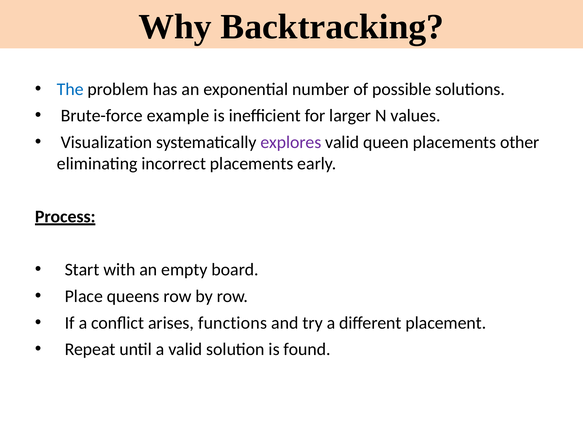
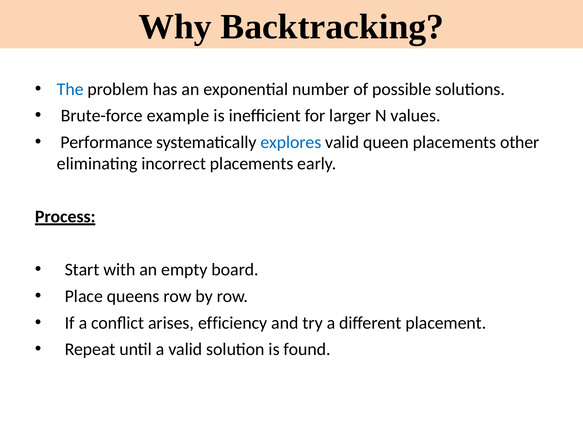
Visualization: Visualization -> Performance
explores colour: purple -> blue
functions: functions -> efficiency
